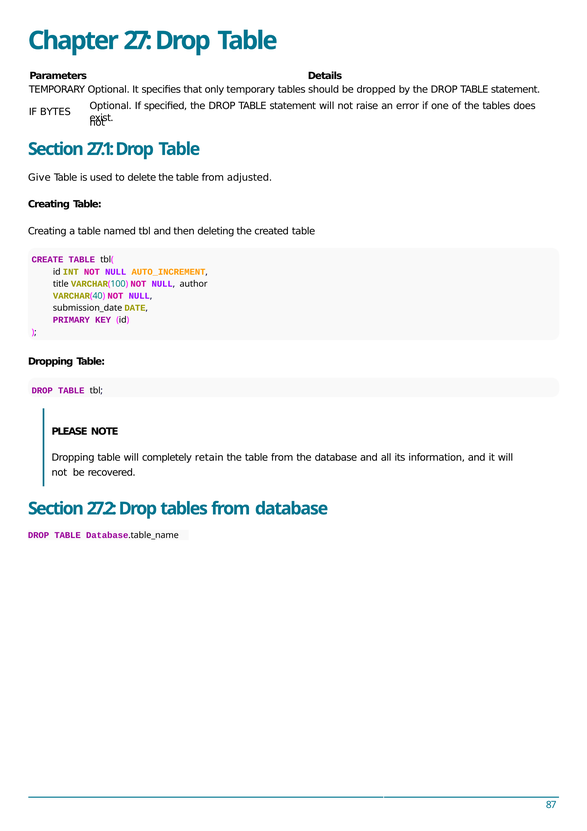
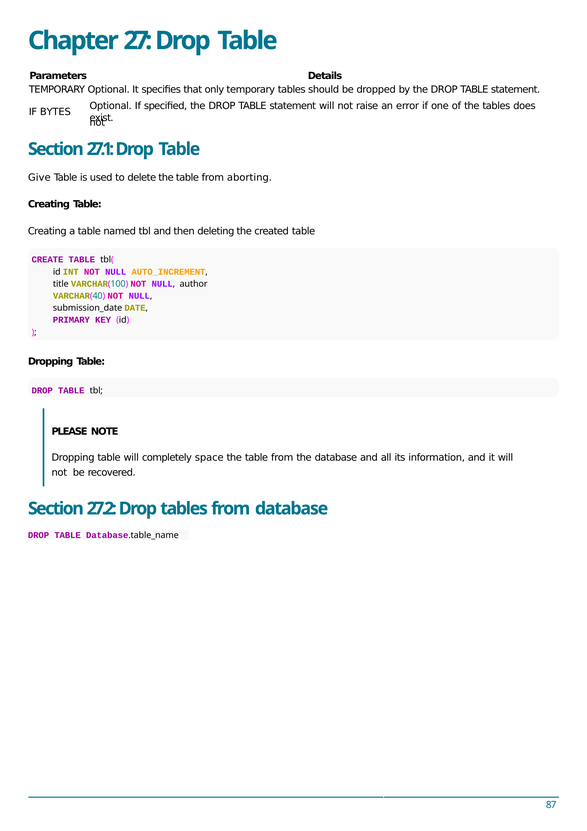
adjusted: adjusted -> aborting
retain: retain -> space
